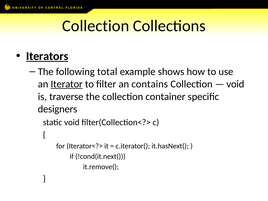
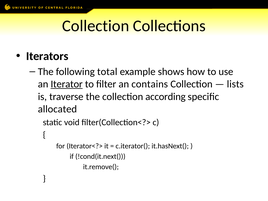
Iterators underline: present -> none
void at (235, 84): void -> lists
container: container -> according
designers: designers -> allocated
